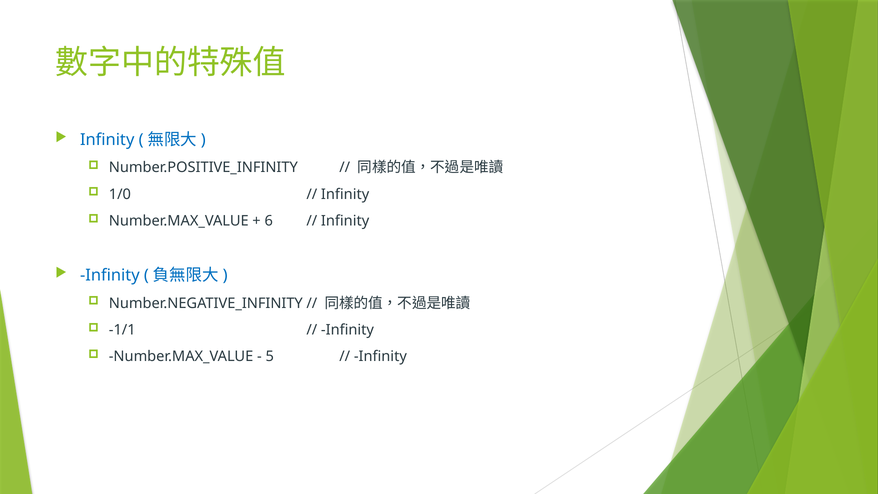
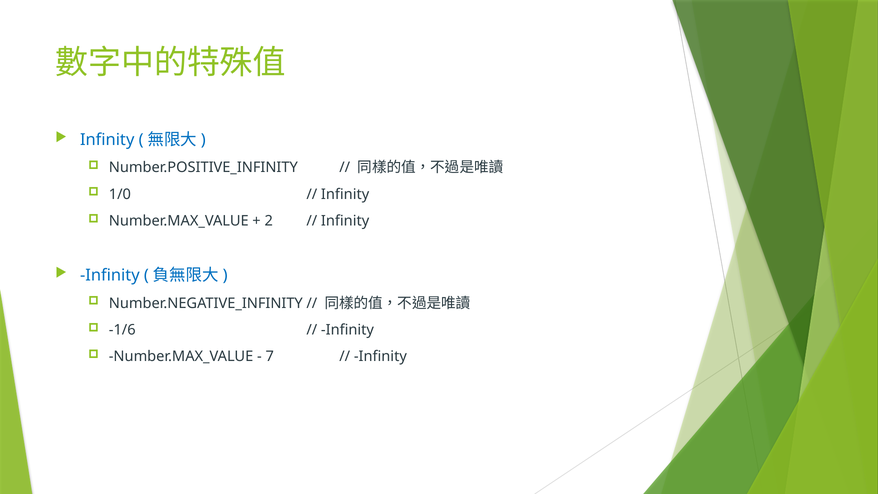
6: 6 -> 2
-1/1: -1/1 -> -1/6
5: 5 -> 7
